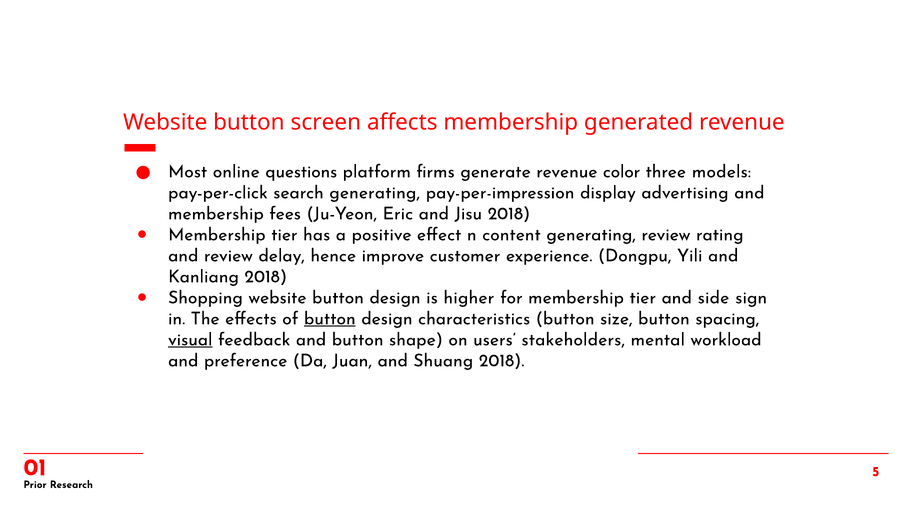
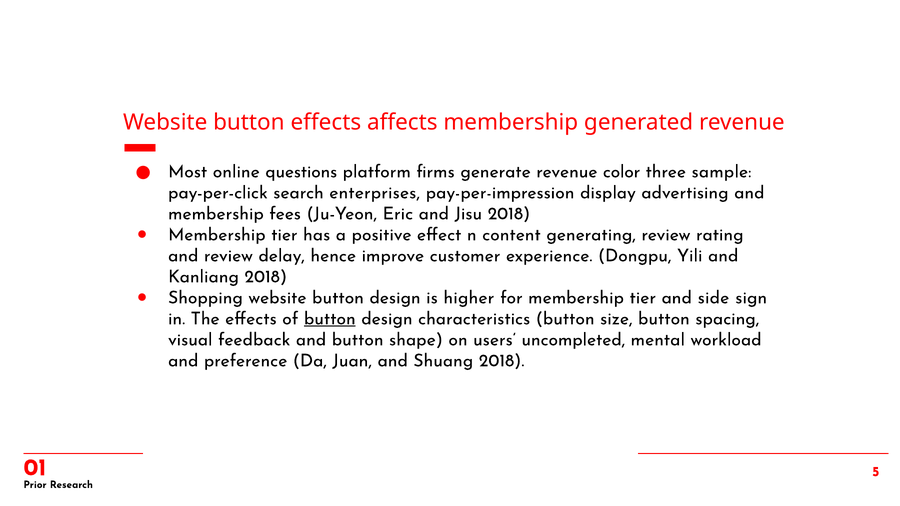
button screen: screen -> effects
models: models -> sample
search generating: generating -> enterprises
visual underline: present -> none
stakeholders: stakeholders -> uncompleted
